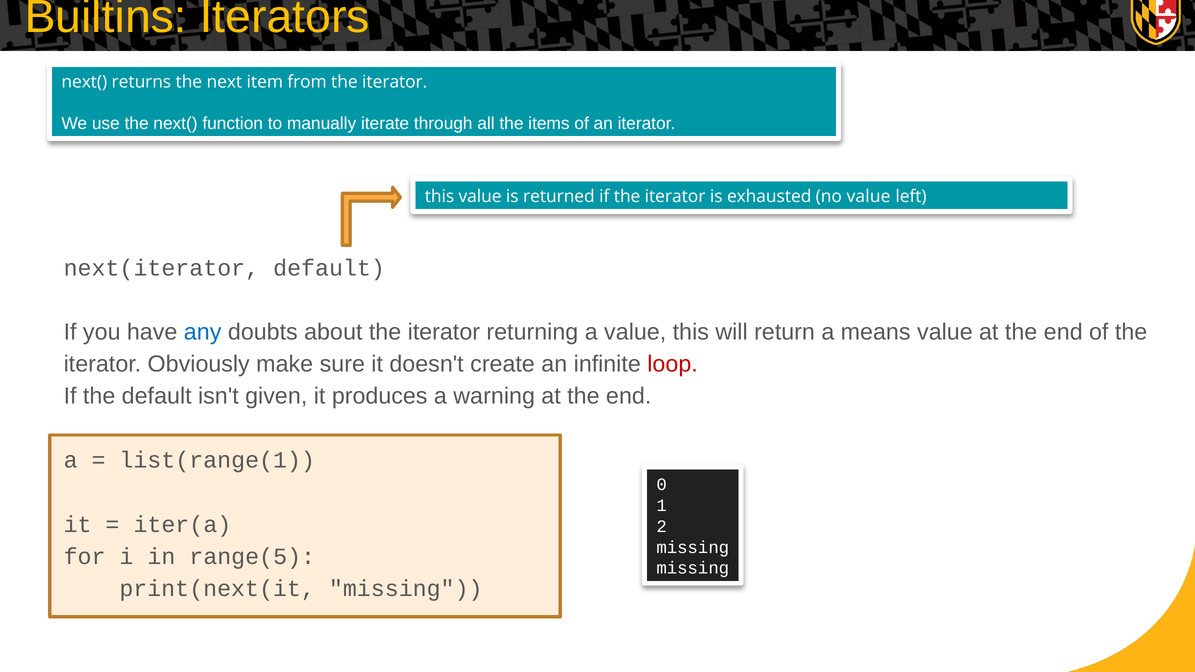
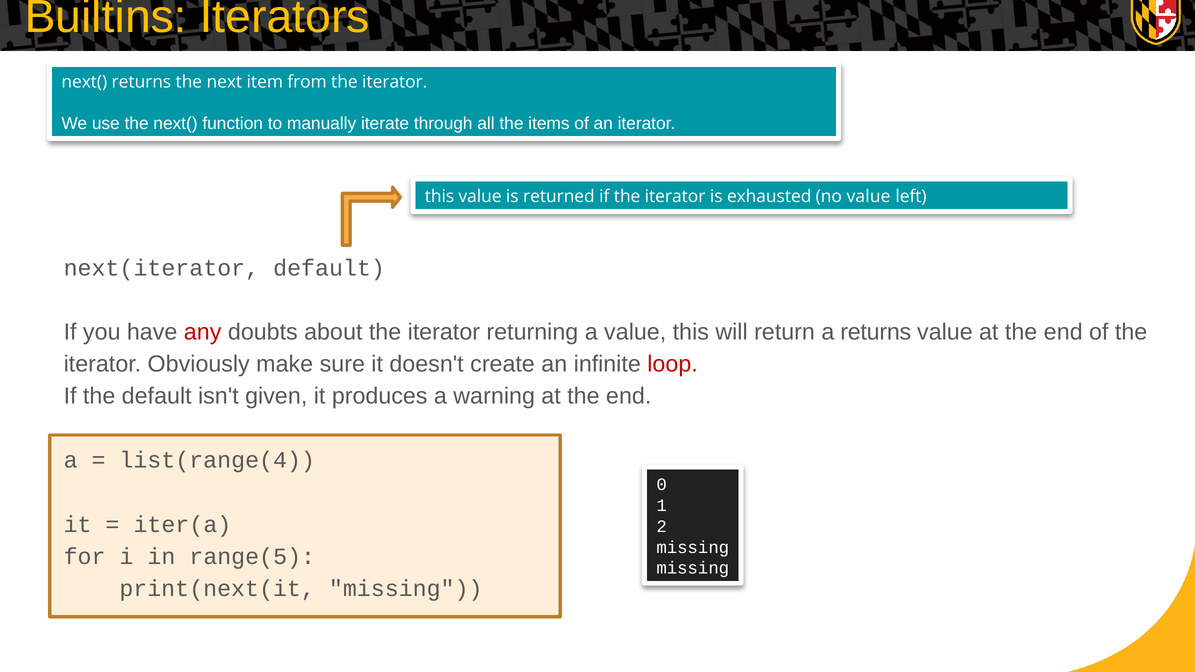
any colour: blue -> red
a means: means -> returns
list(range(1: list(range(1 -> list(range(4
